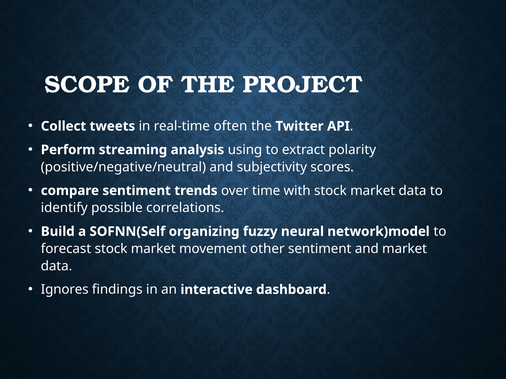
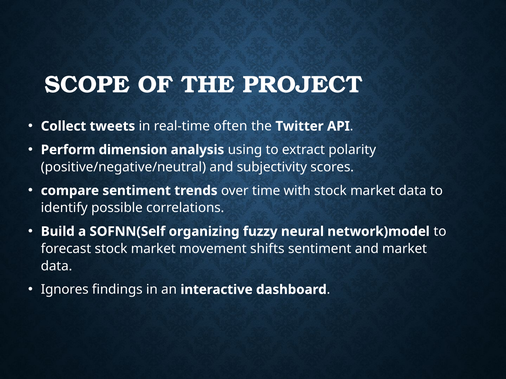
streaming: streaming -> dimension
other: other -> shifts
